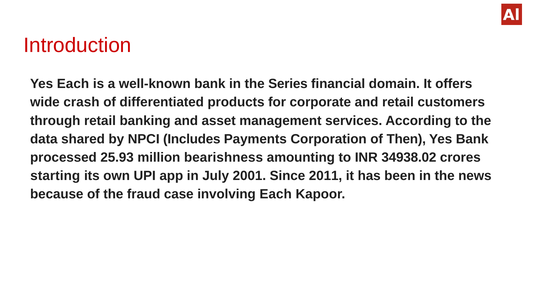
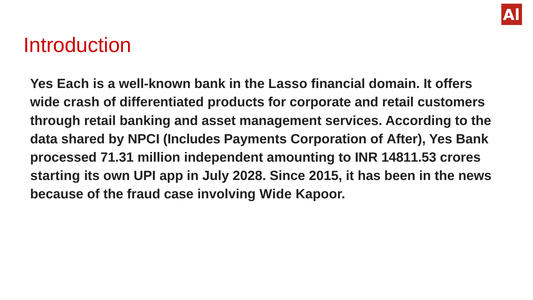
Series: Series -> Lasso
Then: Then -> After
25.93: 25.93 -> 71.31
bearishness: bearishness -> independent
34938.02: 34938.02 -> 14811.53
2001: 2001 -> 2028
2011: 2011 -> 2015
involving Each: Each -> Wide
